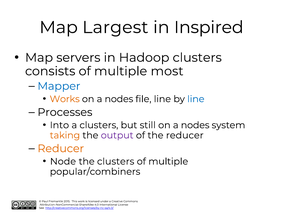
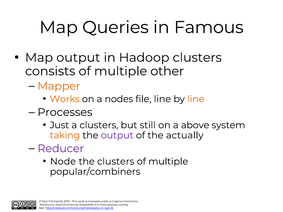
Largest: Largest -> Queries
Inspired: Inspired -> Famous
Map servers: servers -> output
most: most -> other
Mapper colour: blue -> orange
line at (196, 99) colour: blue -> orange
Into: Into -> Just
still on a nodes: nodes -> above
the reducer: reducer -> actually
Reducer at (61, 149) colour: orange -> purple
